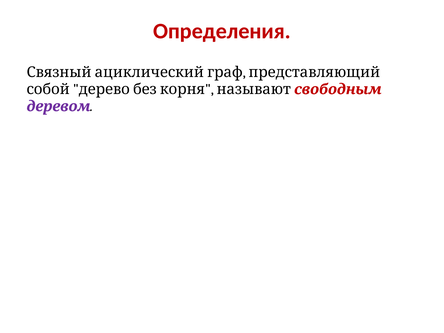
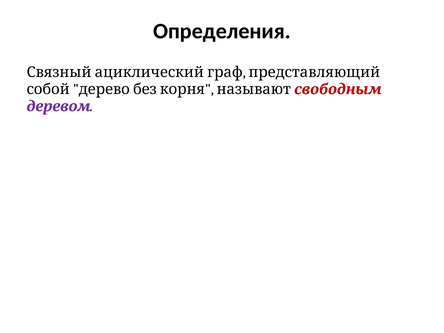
Определения colour: red -> black
